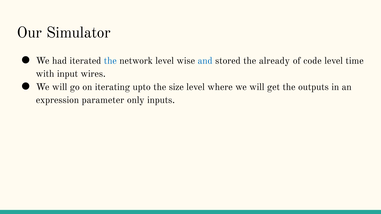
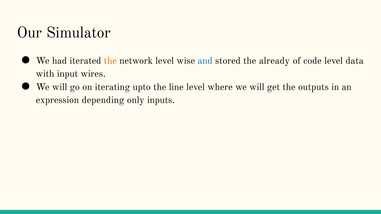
the at (110, 61) colour: blue -> orange
time: time -> data
size: size -> line
parameter: parameter -> depending
